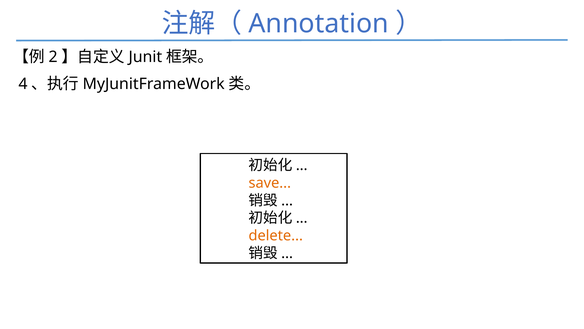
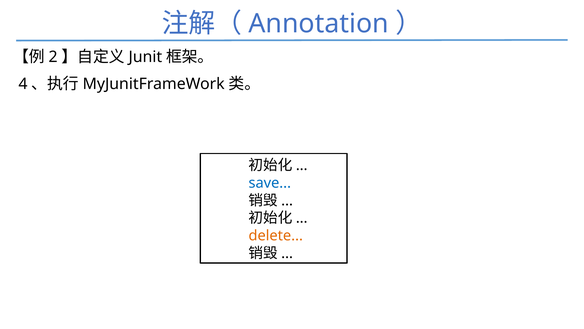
save colour: orange -> blue
